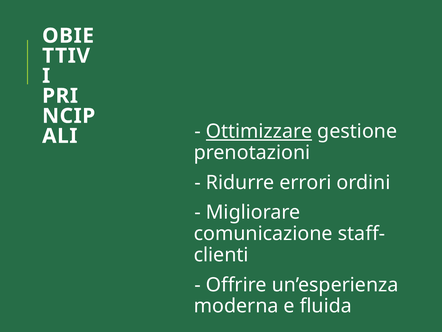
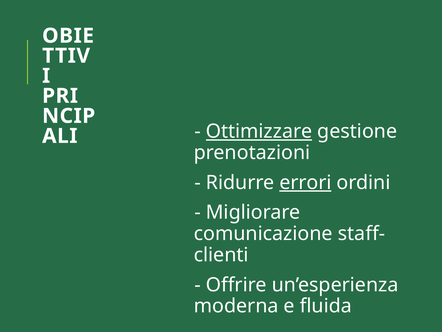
errori underline: none -> present
